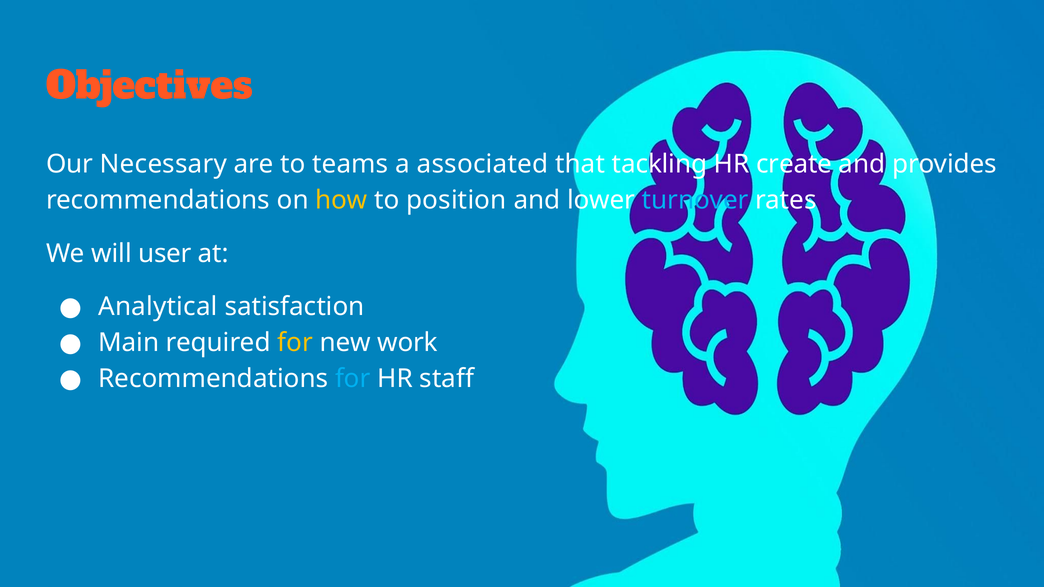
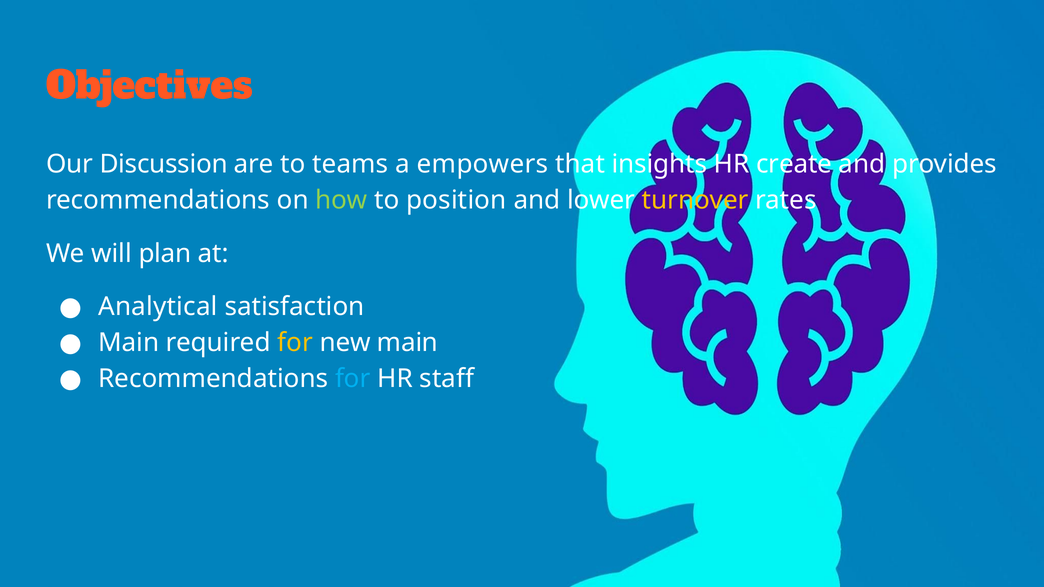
Necessary: Necessary -> Discussion
associated: associated -> empowers
tackling: tackling -> insights
how colour: yellow -> light green
turnover colour: light blue -> yellow
user: user -> plan
new work: work -> main
